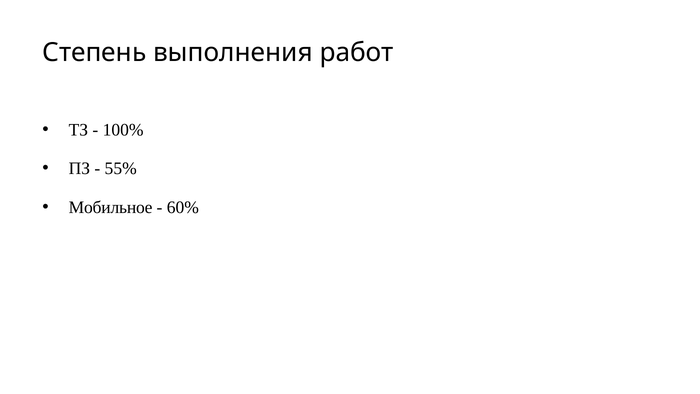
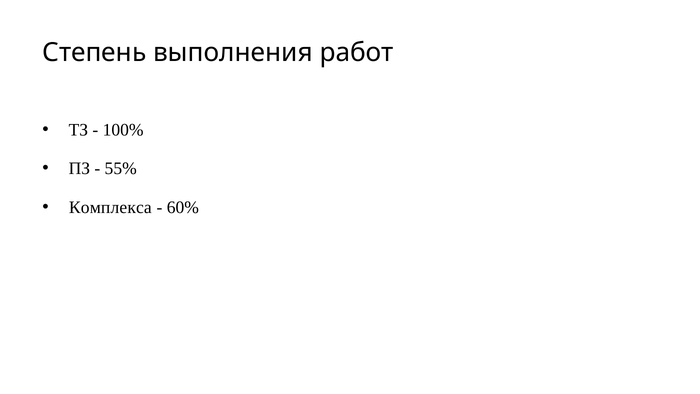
Мобильное: Мобильное -> Комплекса
